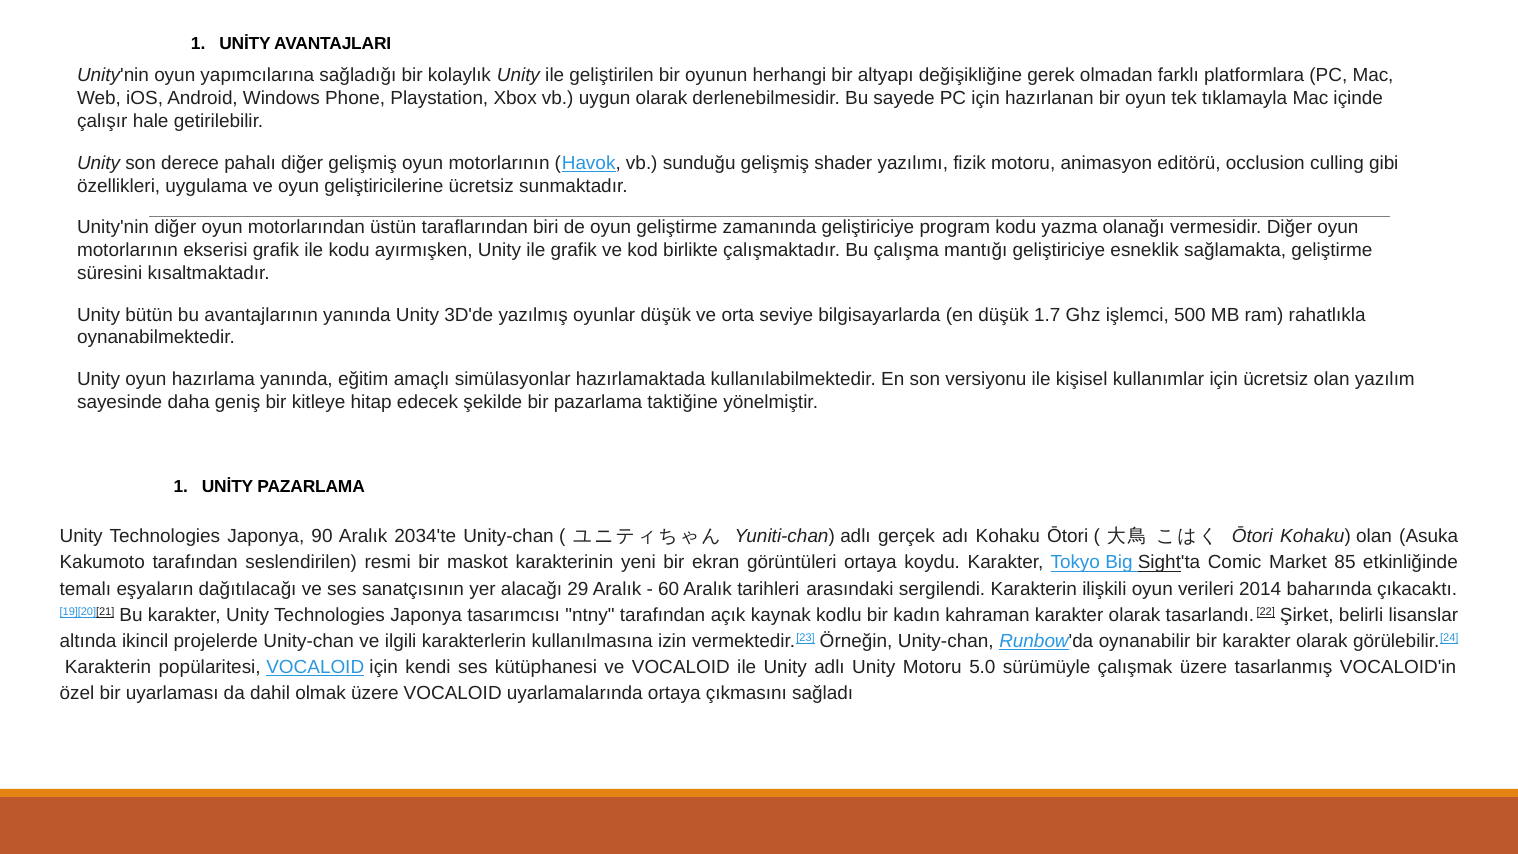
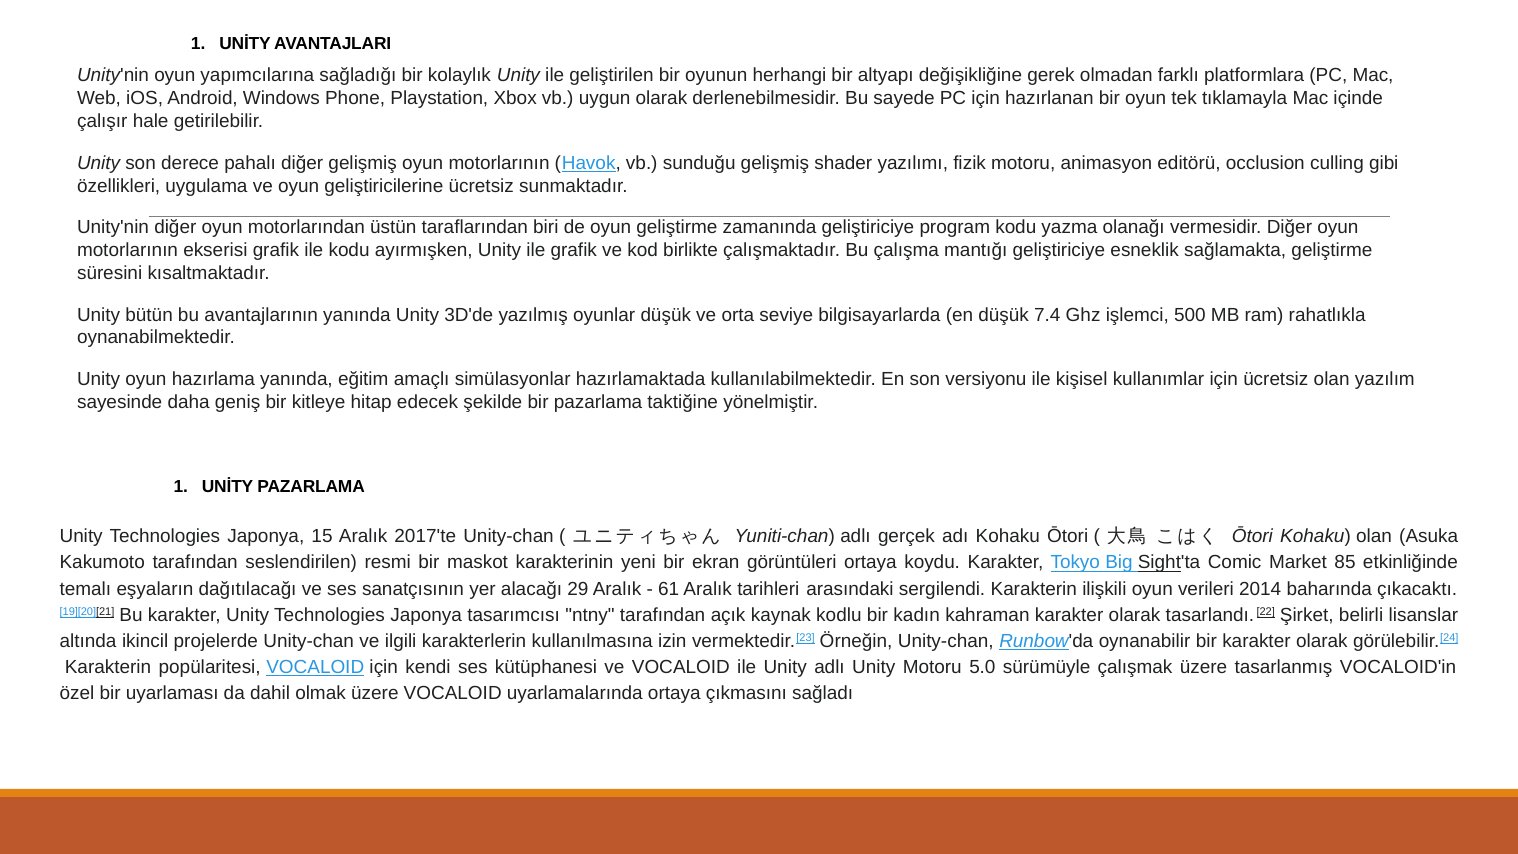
1.7: 1.7 -> 7.4
90: 90 -> 15
2034'te: 2034'te -> 2017'te
60: 60 -> 61
